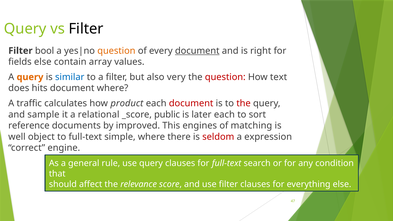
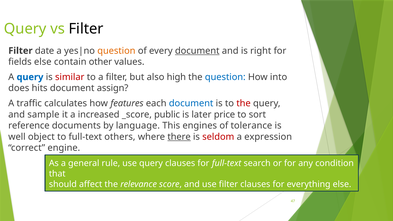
bool: bool -> date
array: array -> other
query at (30, 77) colour: orange -> blue
similar colour: blue -> red
very: very -> high
question at (225, 77) colour: red -> blue
text: text -> into
document where: where -> assign
product: product -> features
document at (191, 103) colour: red -> blue
relational: relational -> increased
later each: each -> price
improved: improved -> language
matching: matching -> tolerance
simple: simple -> others
there underline: none -> present
